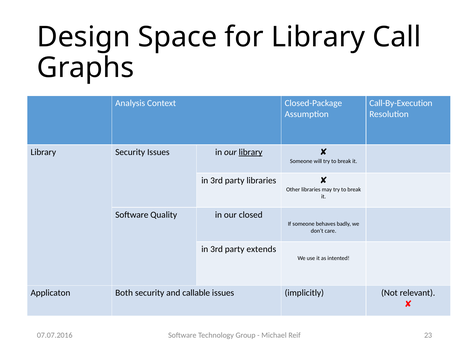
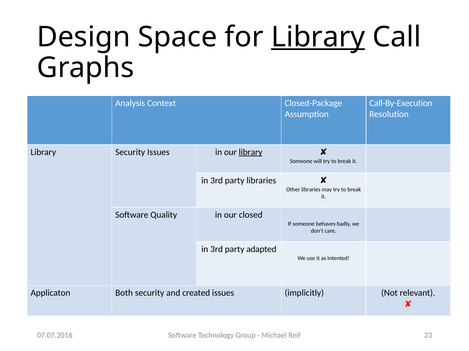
Library at (318, 37) underline: none -> present
extends: extends -> adapted
callable: callable -> created
